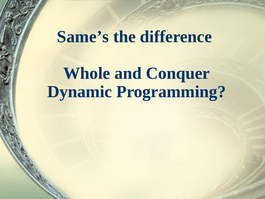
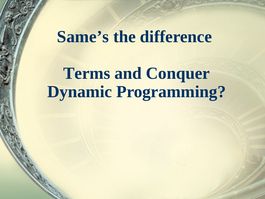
Whole: Whole -> Terms
